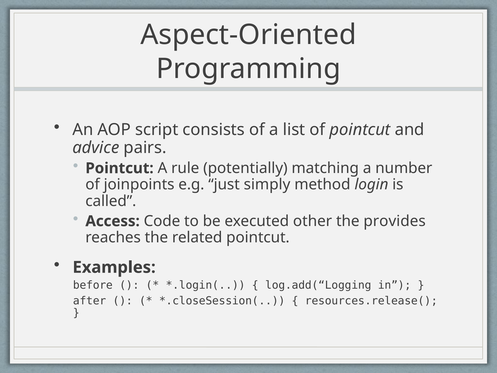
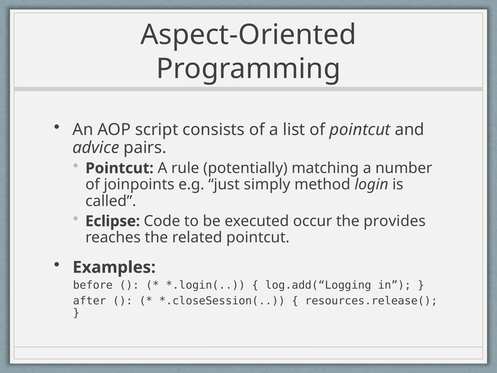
Access: Access -> Eclipse
other: other -> occur
